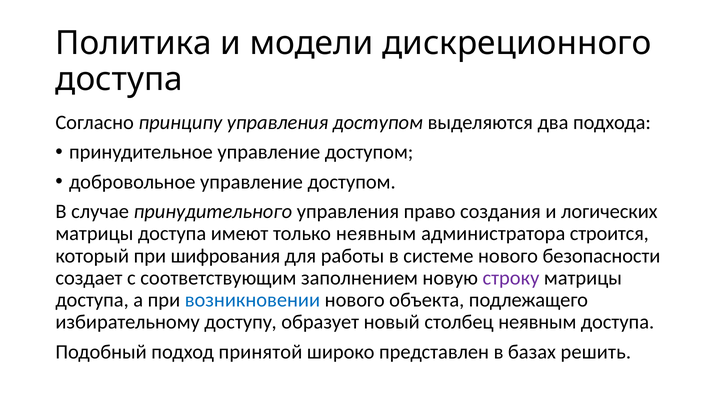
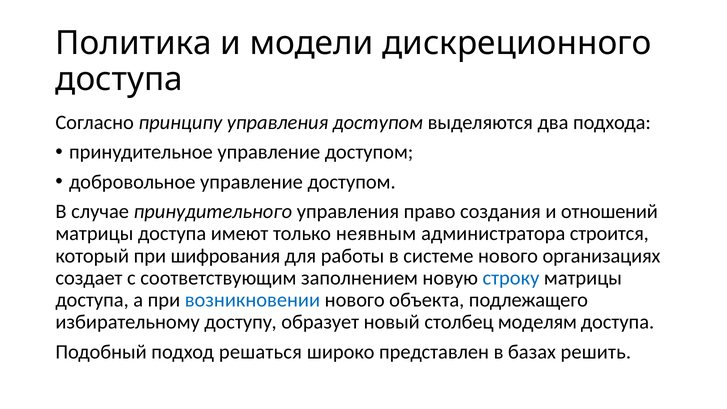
логических: логических -> отношений
безопасности: безопасности -> организациях
строку colour: purple -> blue
столбец неявным: неявным -> моделям
принятой: принятой -> решаться
